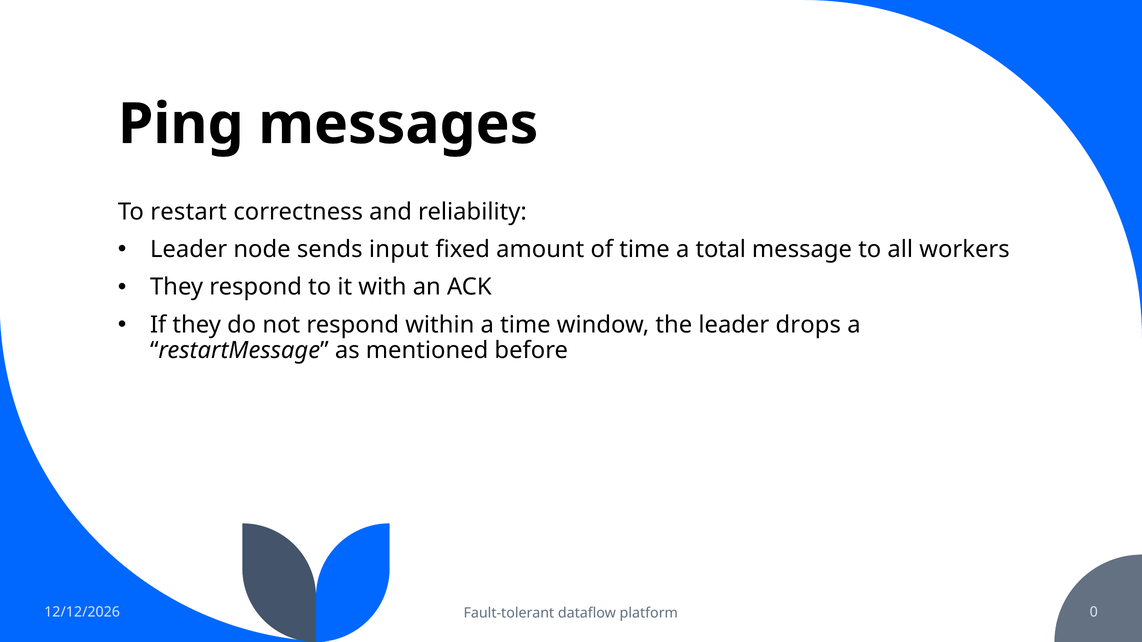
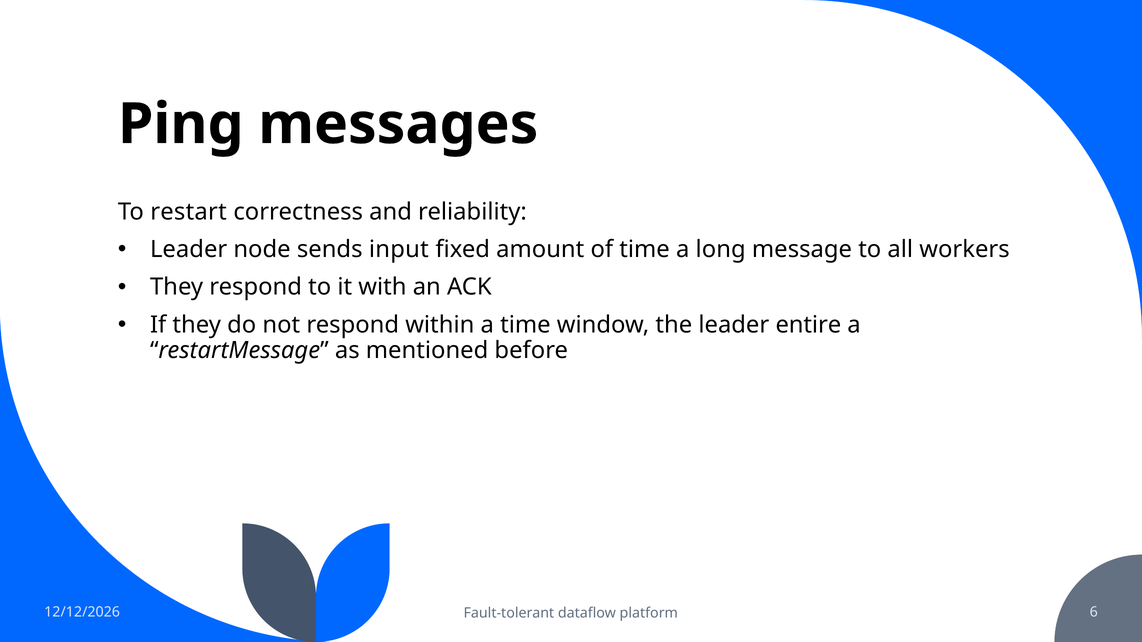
total: total -> long
drops: drops -> entire
0: 0 -> 6
